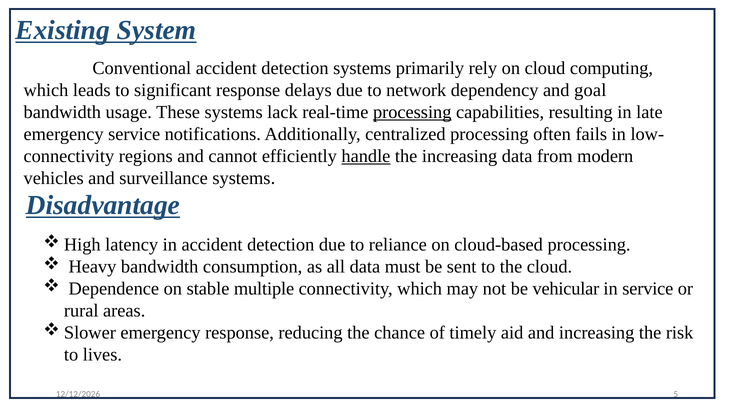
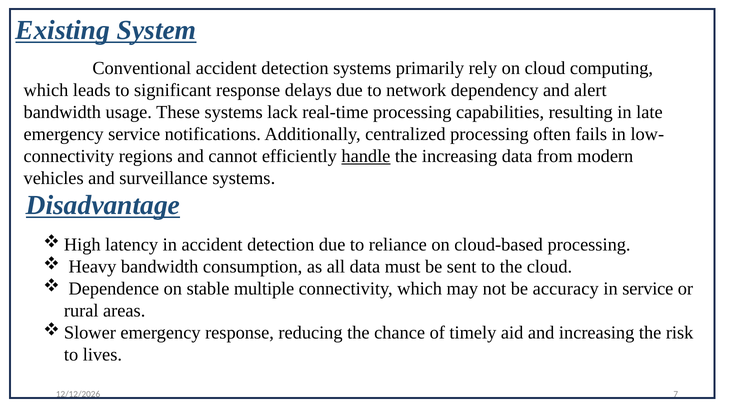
goal: goal -> alert
processing at (412, 112) underline: present -> none
vehicular: vehicular -> accuracy
5: 5 -> 7
